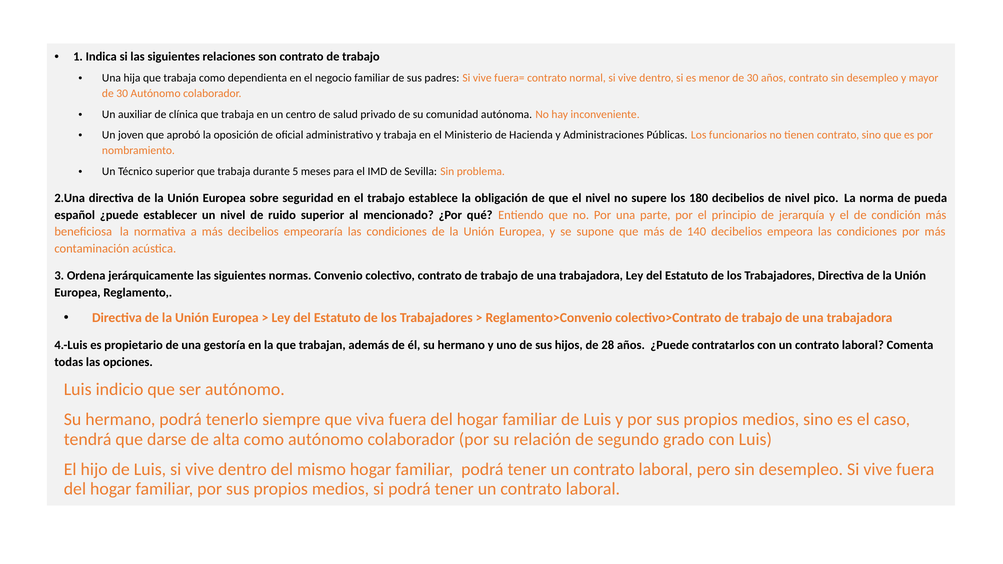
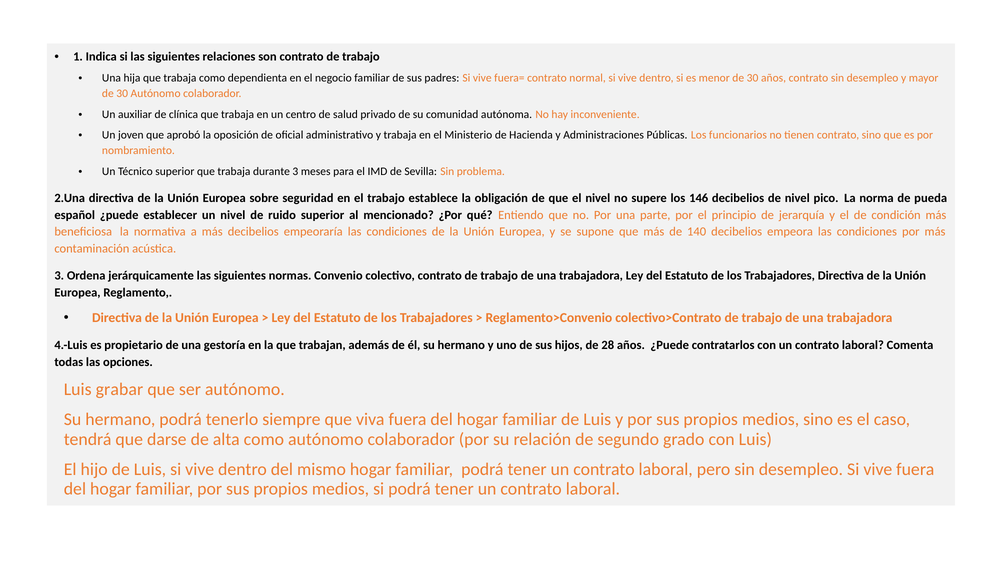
durante 5: 5 -> 3
180: 180 -> 146
indicio: indicio -> grabar
